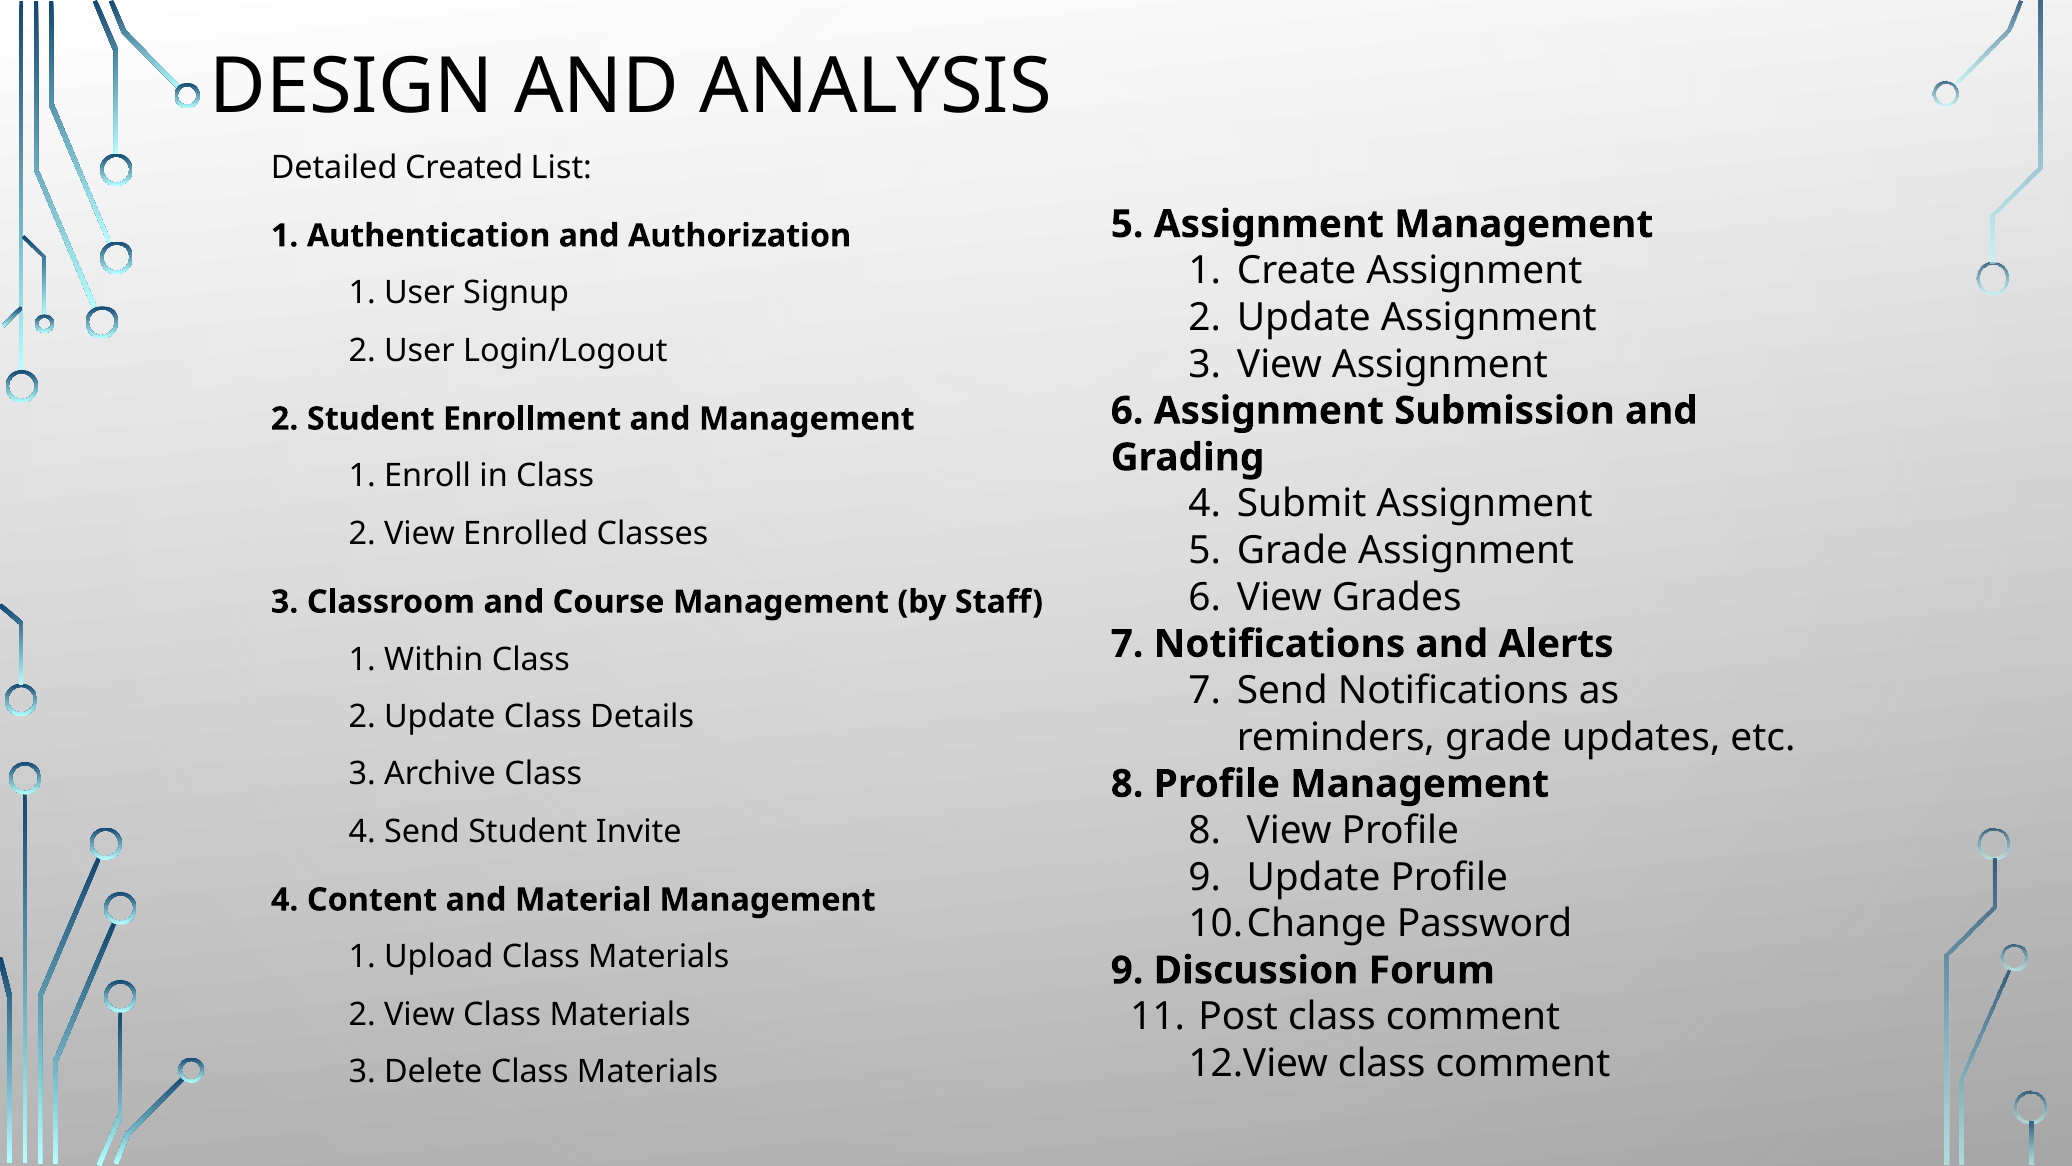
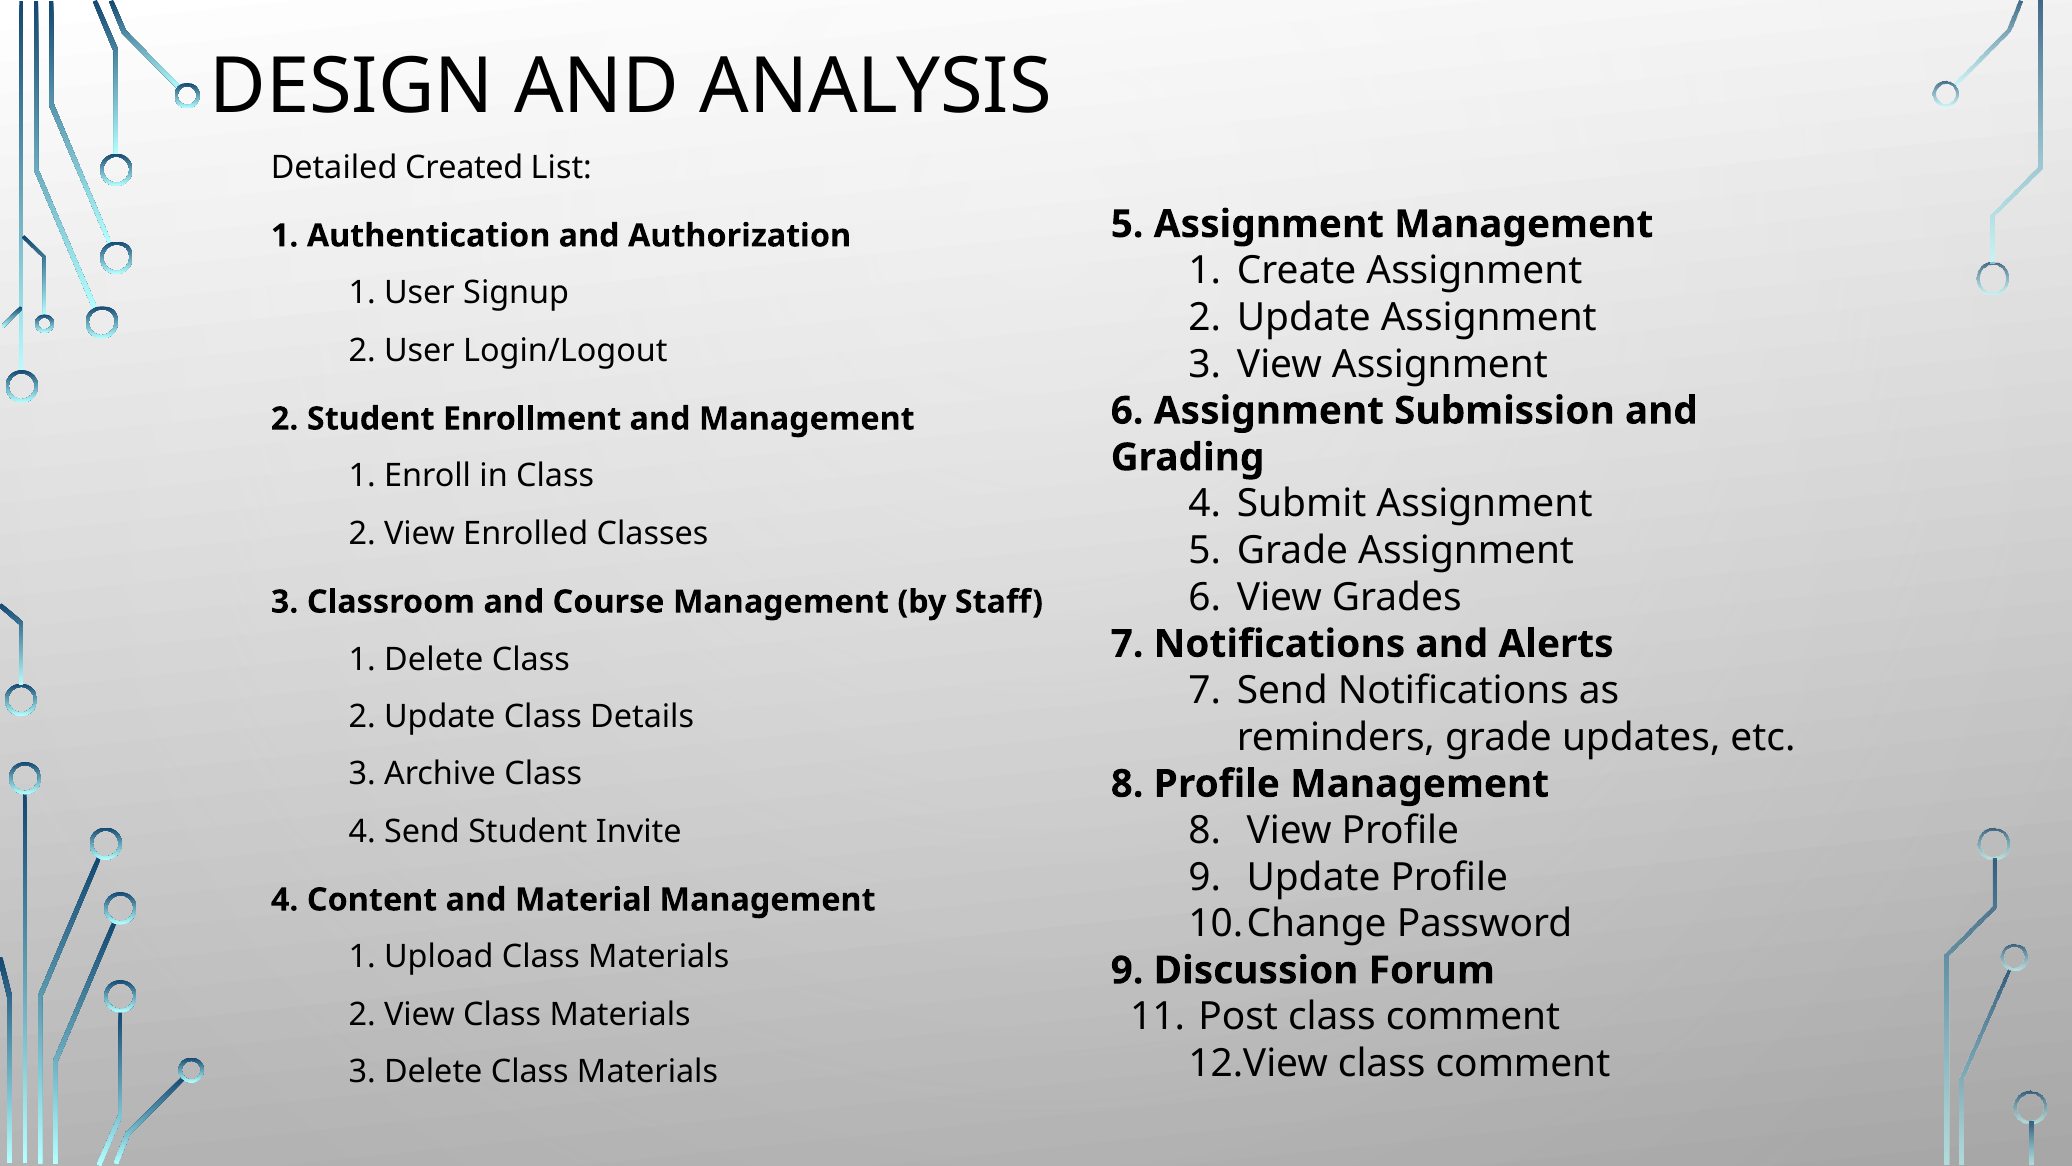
1 Within: Within -> Delete
